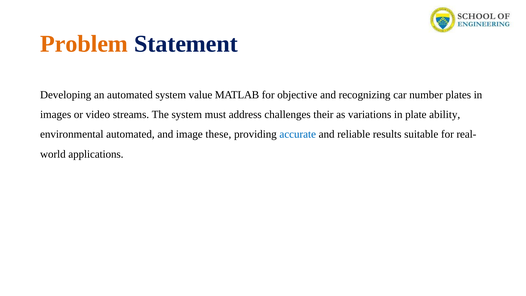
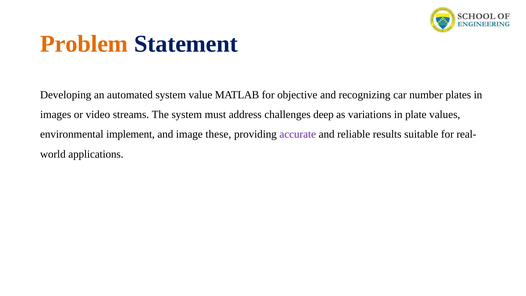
their: their -> deep
ability: ability -> values
environmental automated: automated -> implement
accurate colour: blue -> purple
